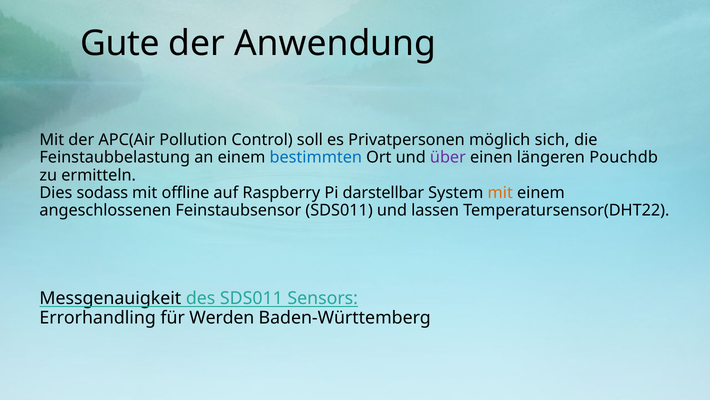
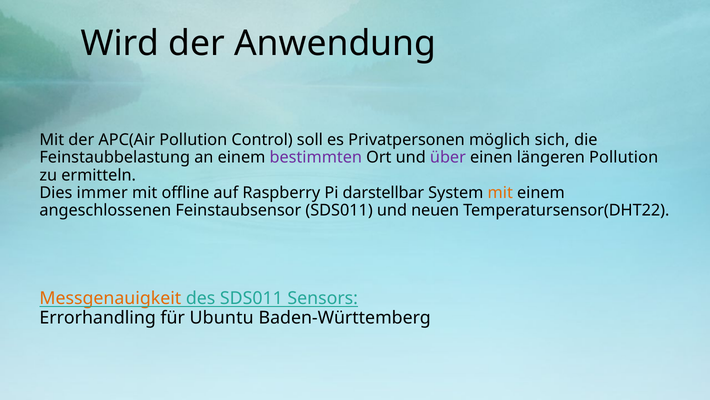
Gute: Gute -> Wird
bestimmten colour: blue -> purple
längeren Pouchdb: Pouchdb -> Pollution
sodass: sodass -> immer
lassen: lassen -> neuen
Messgenauigkeit colour: black -> orange
Werden: Werden -> Ubuntu
